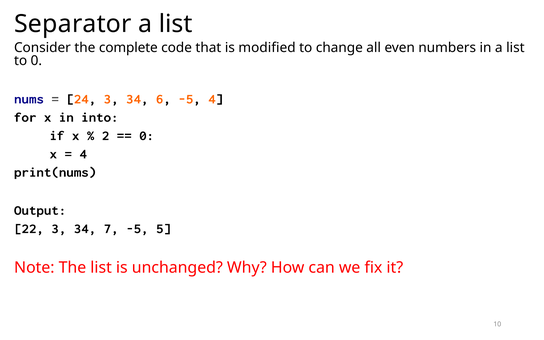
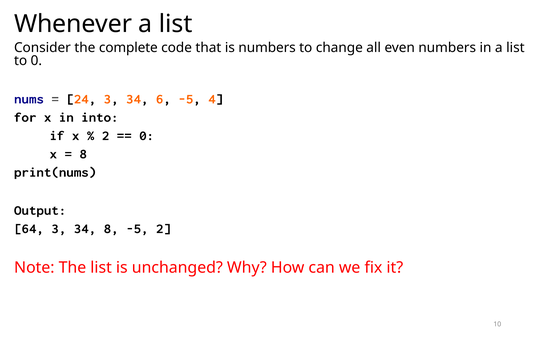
Separator: Separator -> Whenever
is modified: modified -> numbers
4 at (83, 154): 4 -> 8
22: 22 -> 64
34 7: 7 -> 8
-5 5: 5 -> 2
